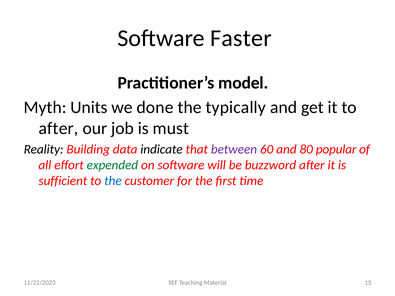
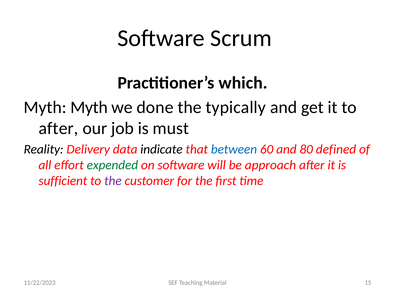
Faster: Faster -> Scrum
model: model -> which
Myth Units: Units -> Myth
Building: Building -> Delivery
between colour: purple -> blue
popular: popular -> defined
buzzword: buzzword -> approach
the at (113, 181) colour: blue -> purple
